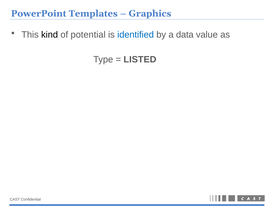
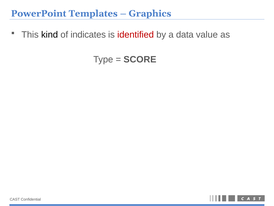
potential: potential -> indicates
identified colour: blue -> red
LISTED: LISTED -> SCORE
